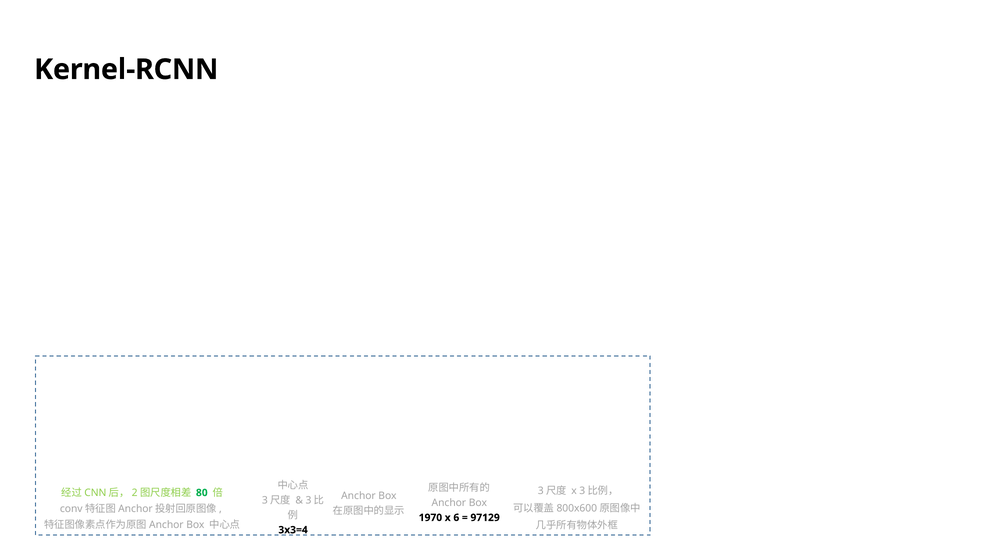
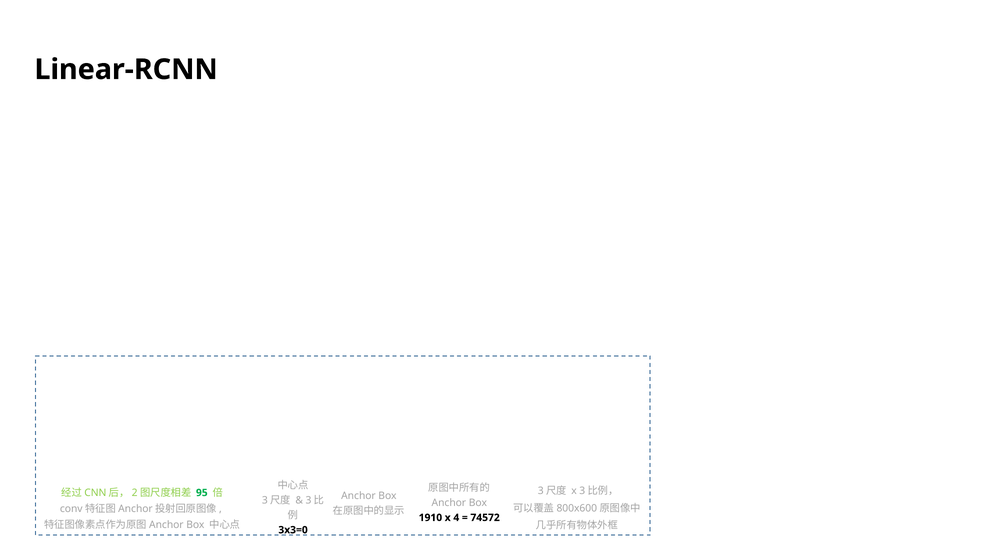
Kernel-RCNN: Kernel-RCNN -> Linear-RCNN
80: 80 -> 95
1970: 1970 -> 1910
6: 6 -> 4
97129: 97129 -> 74572
3x3=4: 3x3=4 -> 3x3=0
